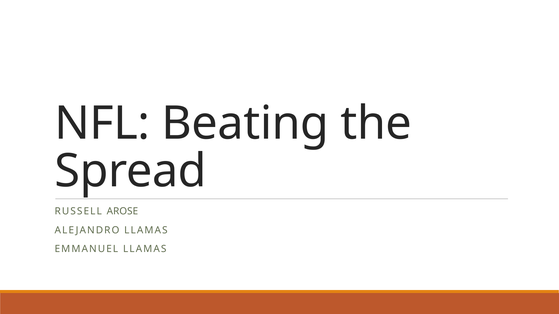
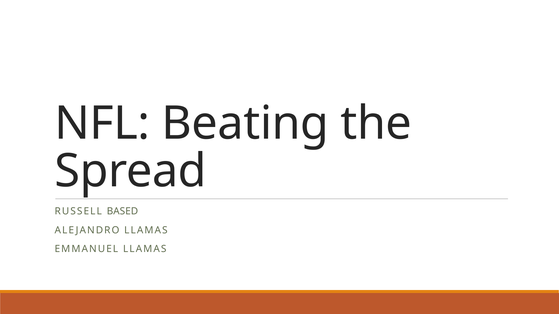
AROSE: AROSE -> BASED
